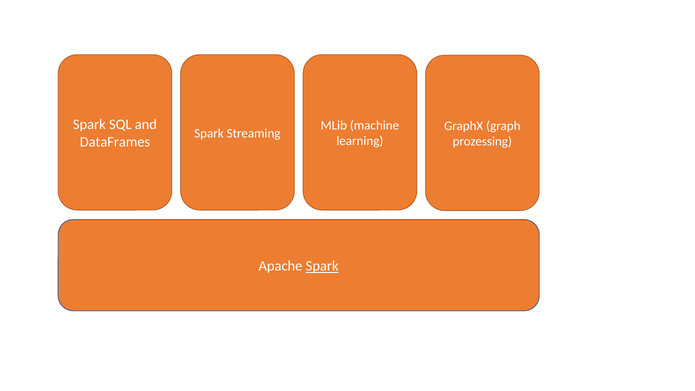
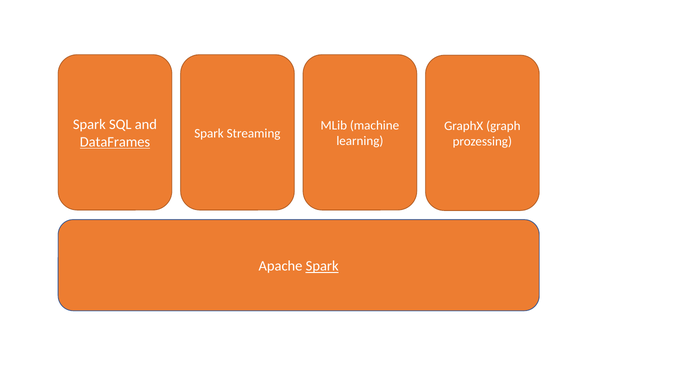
DataFrames underline: none -> present
